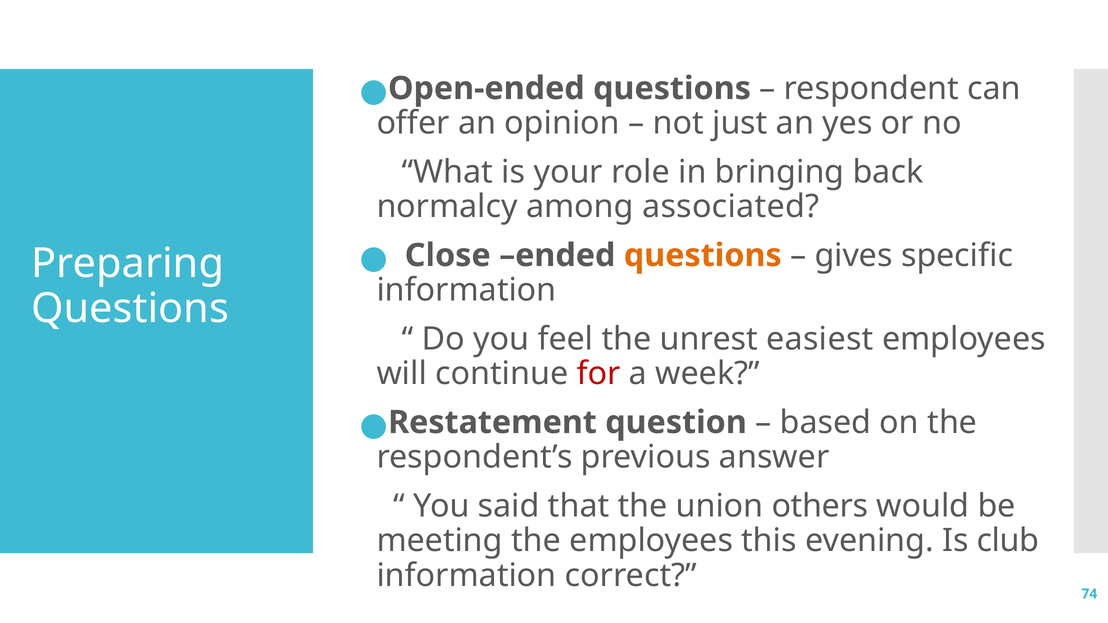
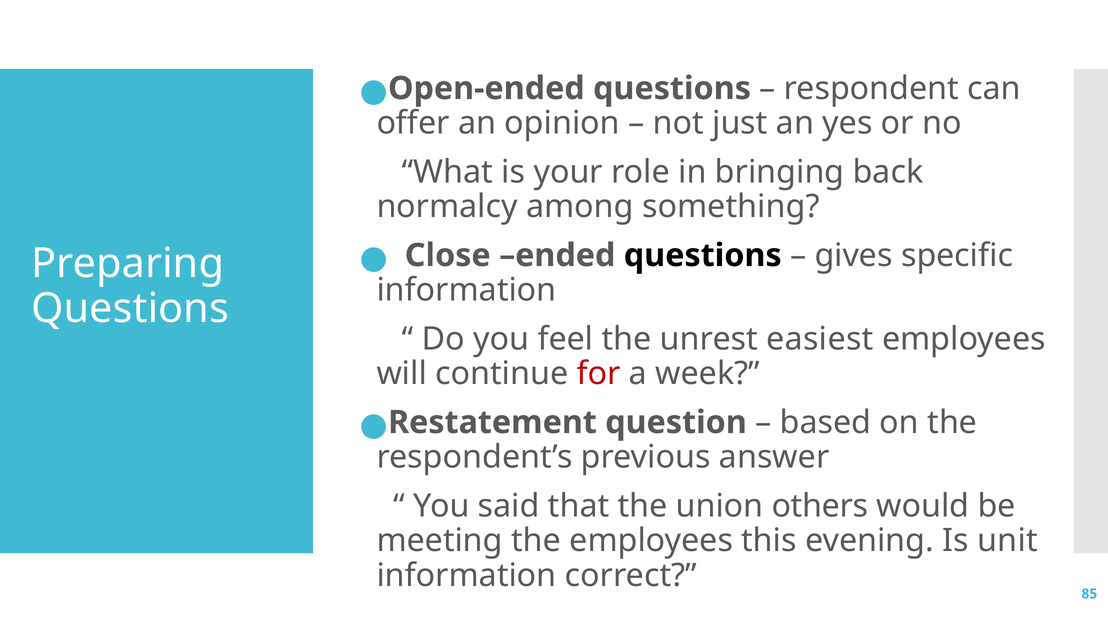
associated: associated -> something
questions at (703, 256) colour: orange -> black
club: club -> unit
74: 74 -> 85
